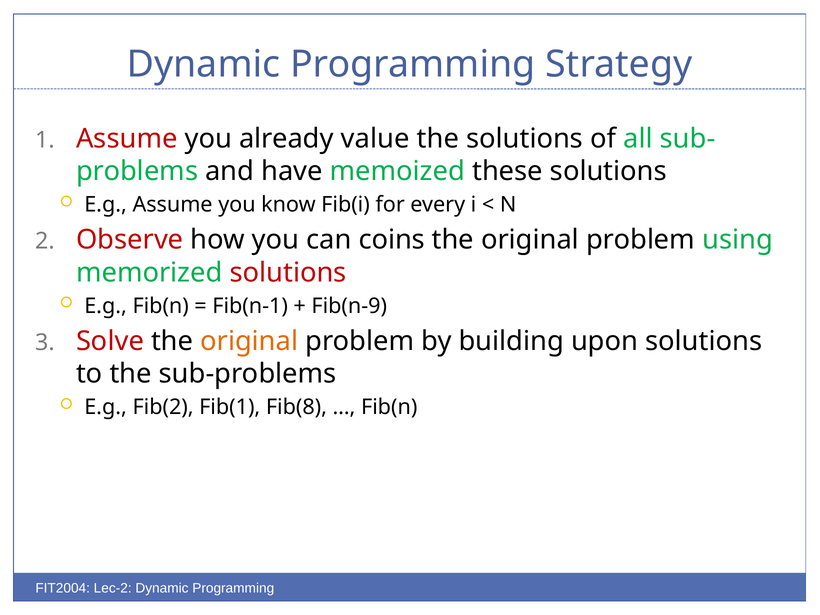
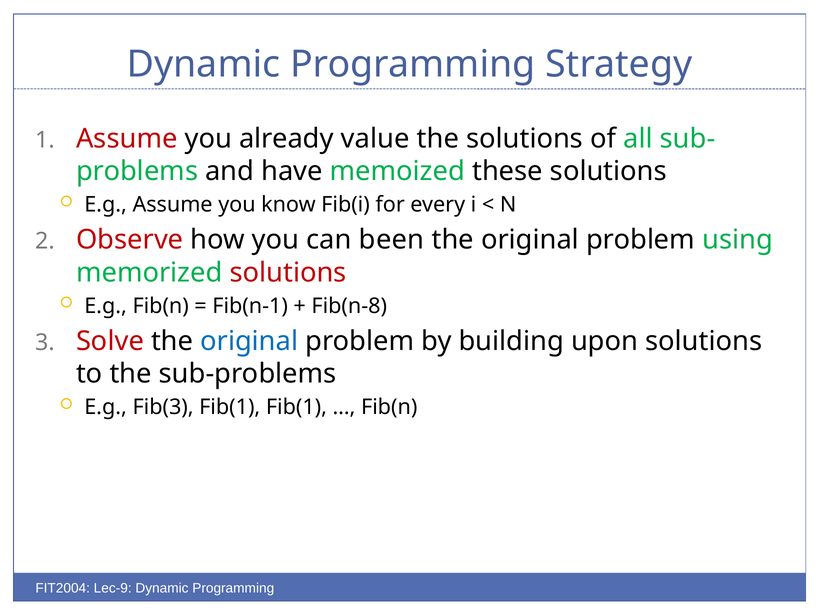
coins: coins -> been
Fib(n-9: Fib(n-9 -> Fib(n-8
original at (249, 341) colour: orange -> blue
Fib(2: Fib(2 -> Fib(3
Fib(1 Fib(8: Fib(8 -> Fib(1
Lec-2: Lec-2 -> Lec-9
